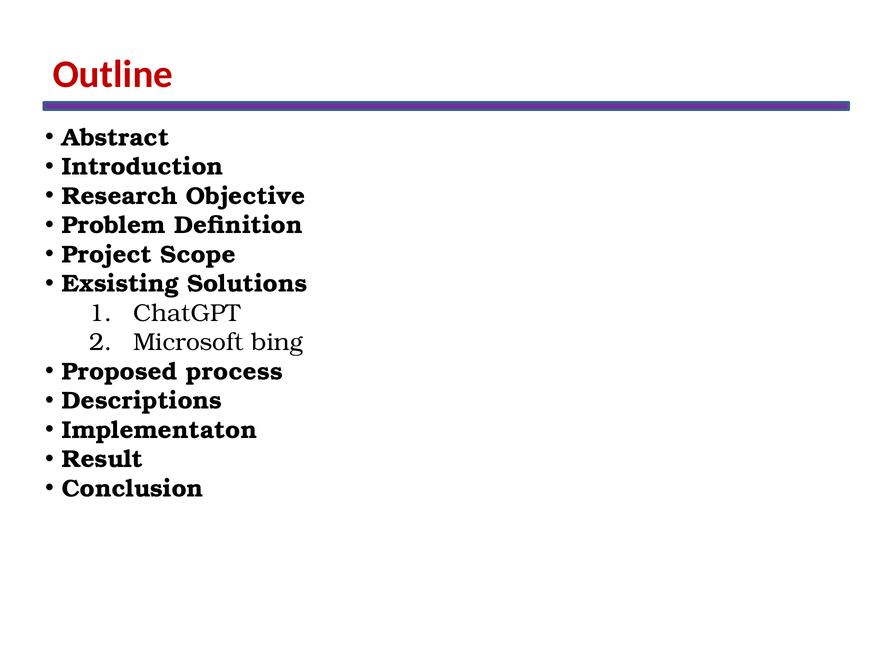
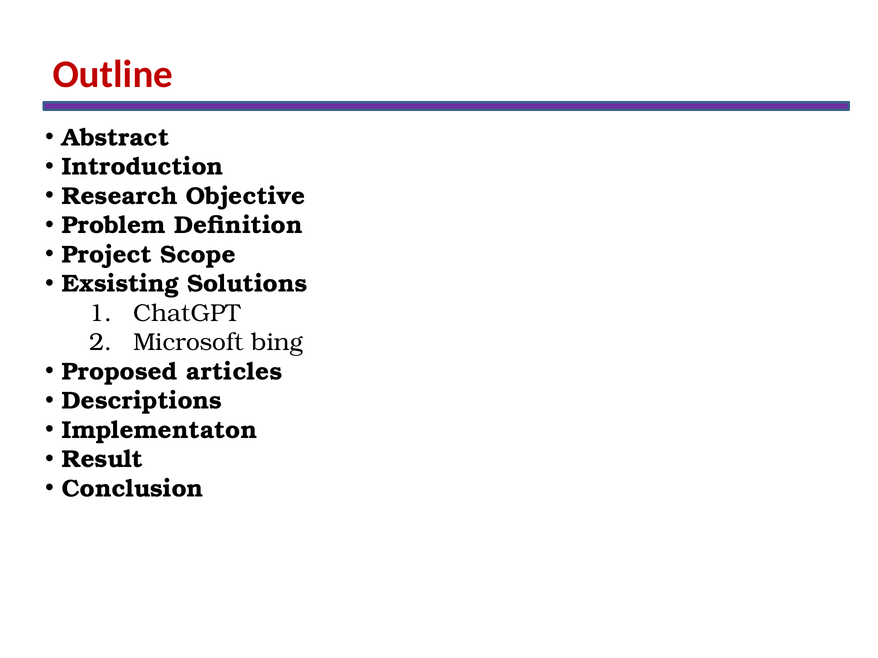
process: process -> articles
